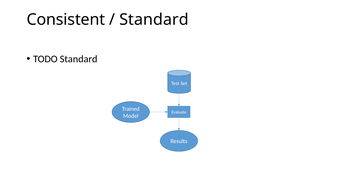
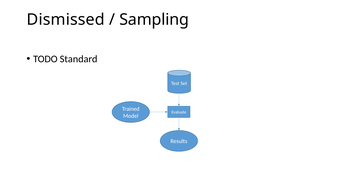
Consistent: Consistent -> Dismissed
Standard at (154, 20): Standard -> Sampling
